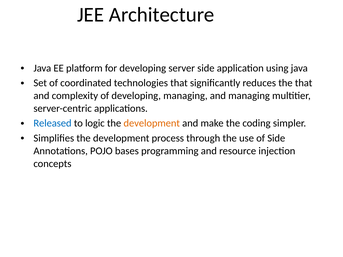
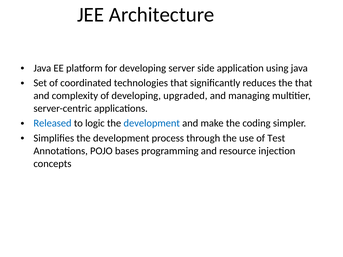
developing managing: managing -> upgraded
development at (152, 123) colour: orange -> blue
of Side: Side -> Test
